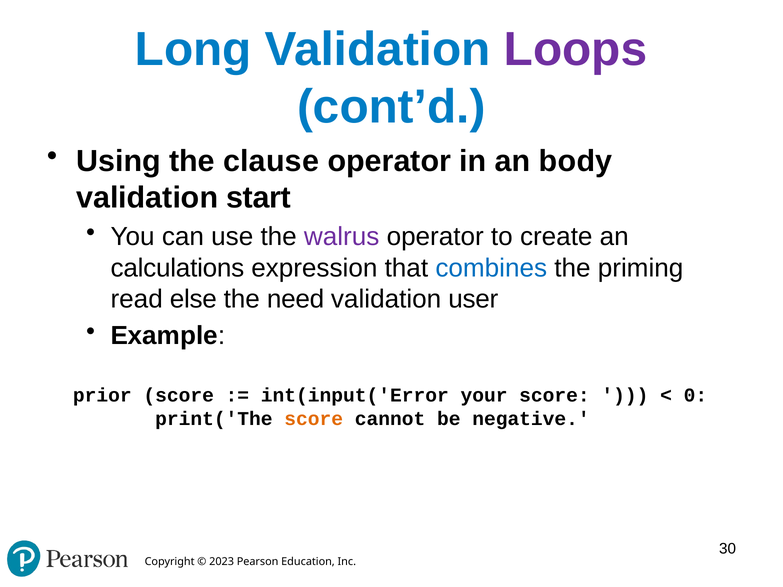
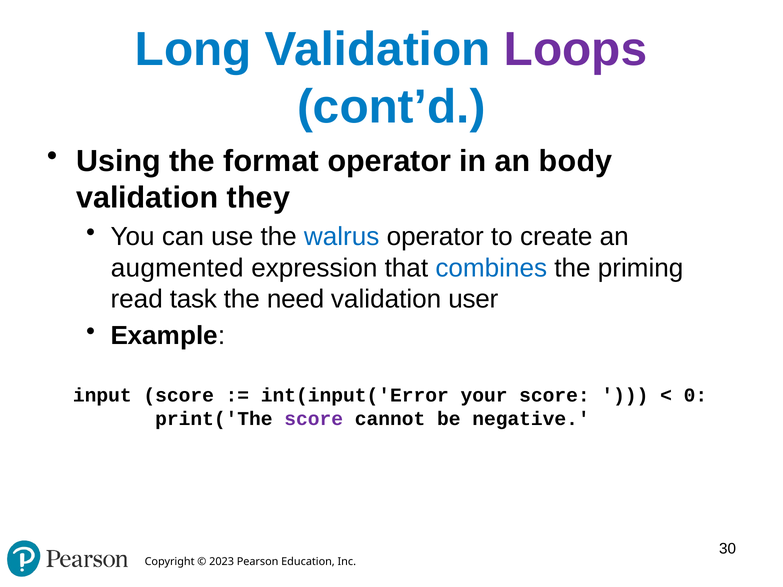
clause: clause -> format
start: start -> they
walrus colour: purple -> blue
calculations: calculations -> augmented
else: else -> task
prior: prior -> input
score at (314, 419) colour: orange -> purple
